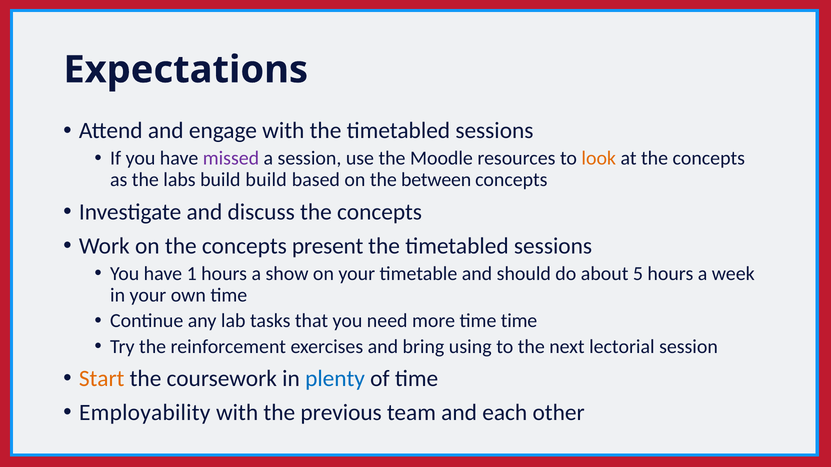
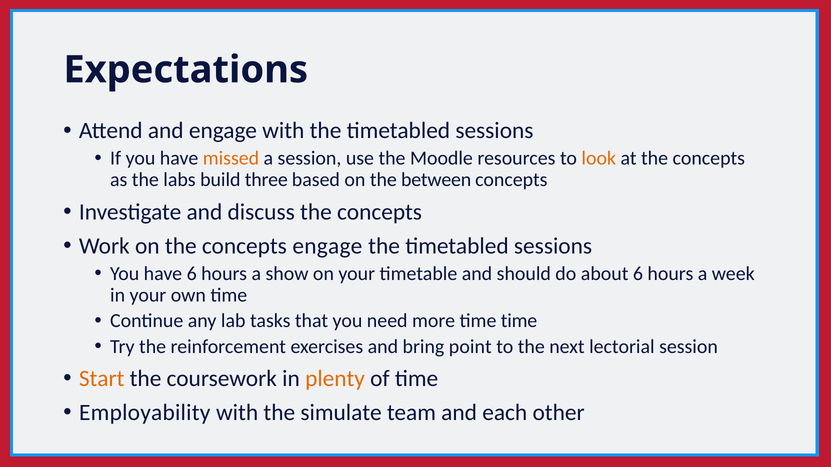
missed colour: purple -> orange
build build: build -> three
concepts present: present -> engage
have 1: 1 -> 6
about 5: 5 -> 6
using: using -> point
plenty colour: blue -> orange
previous: previous -> simulate
